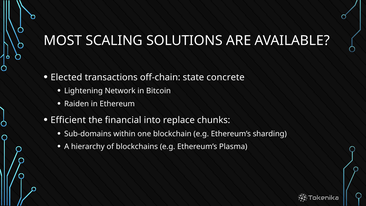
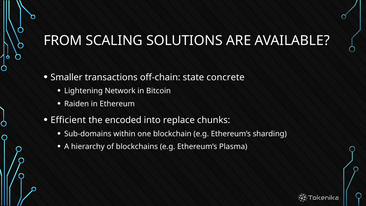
MOST: MOST -> FROM
Elected: Elected -> Smaller
financial: financial -> encoded
